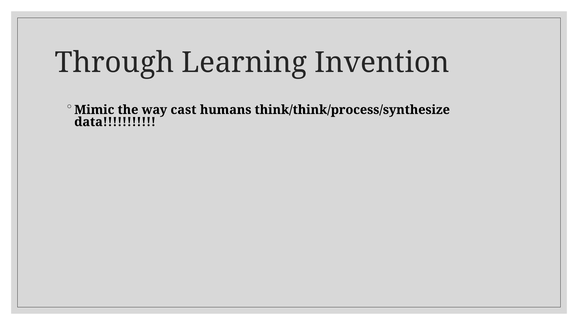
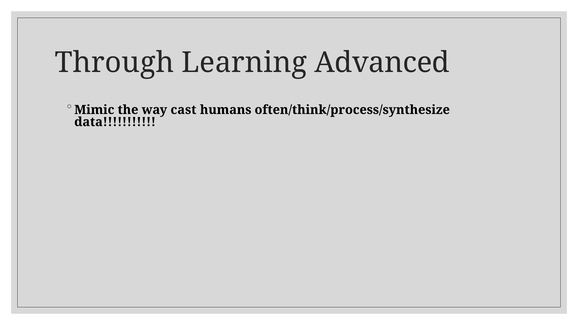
Invention: Invention -> Advanced
think/think/process/synthesize: think/think/process/synthesize -> often/think/process/synthesize
